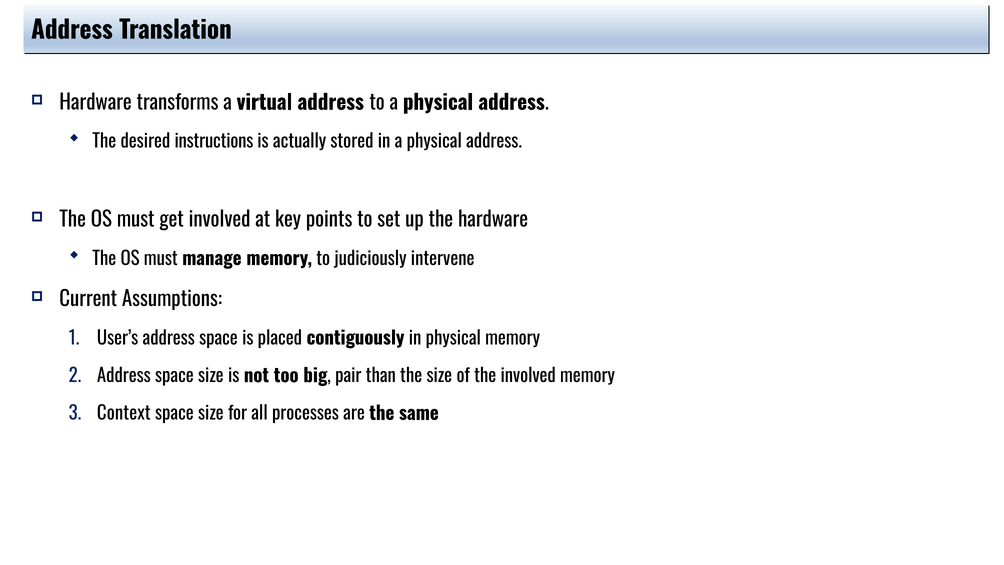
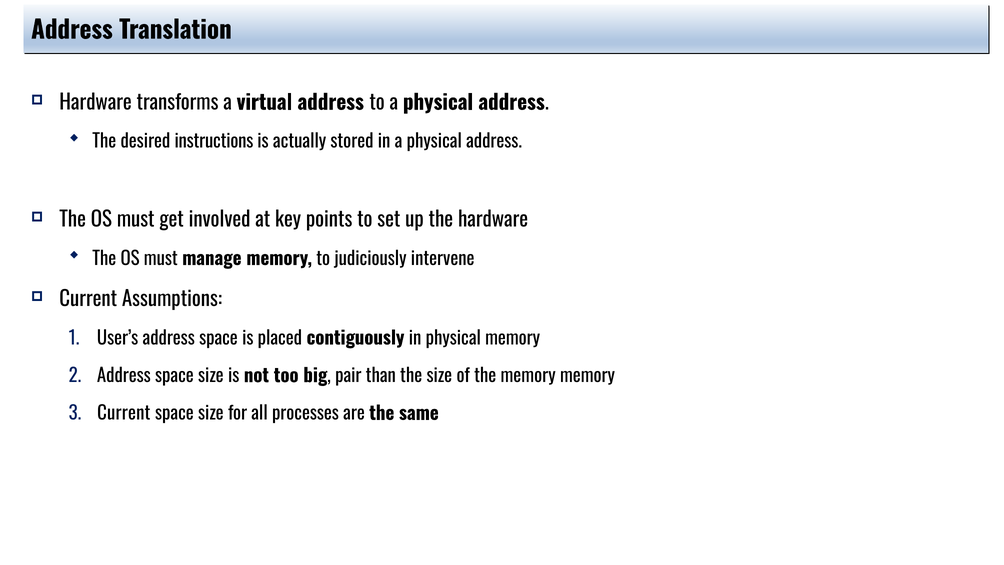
the involved: involved -> memory
Context at (124, 413): Context -> Current
